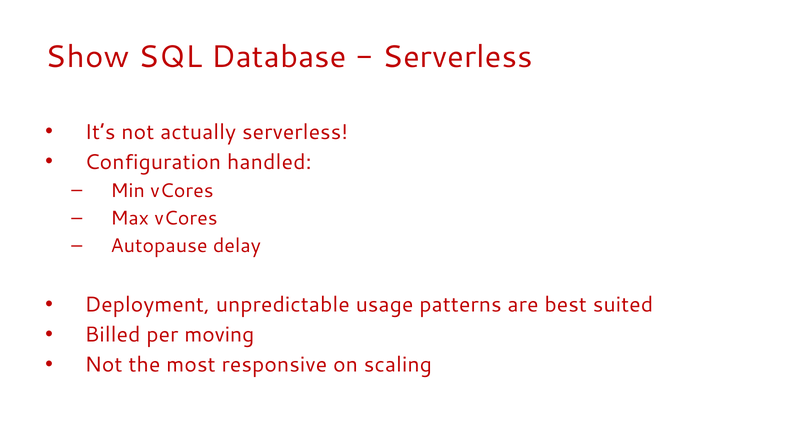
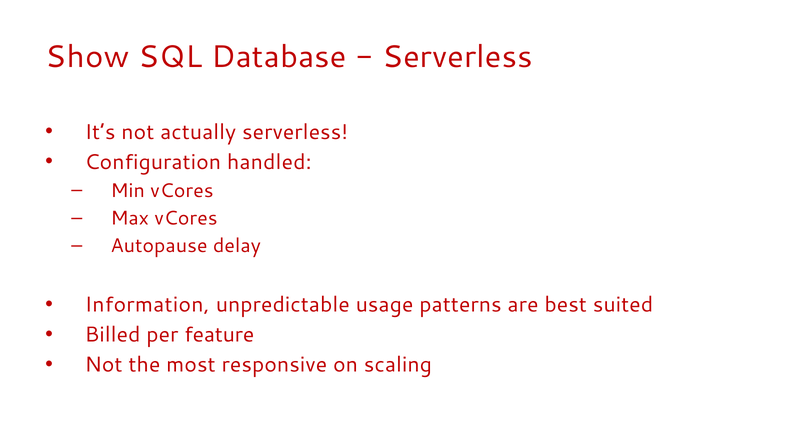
Deployment: Deployment -> Information
moving: moving -> feature
